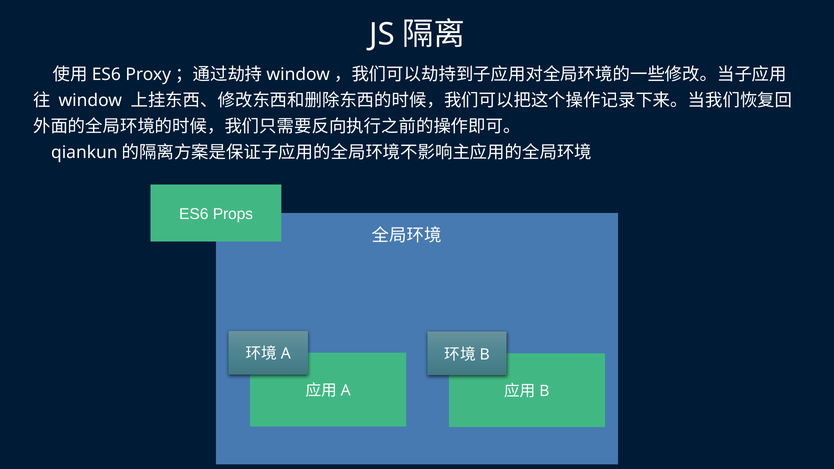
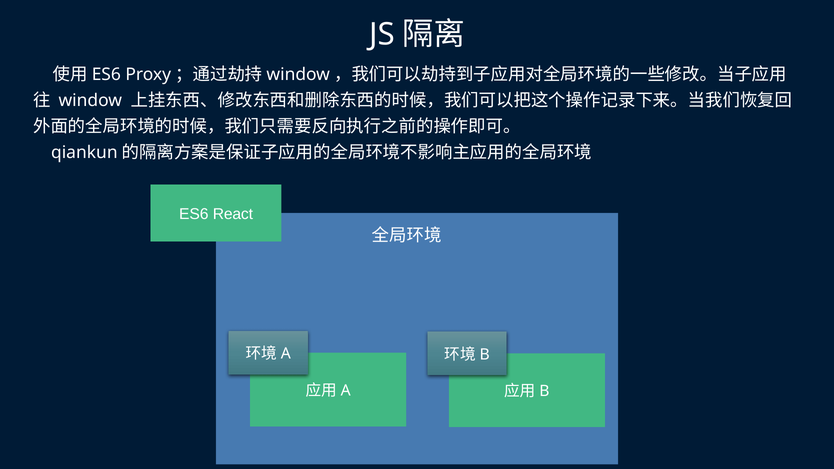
Props: Props -> React
